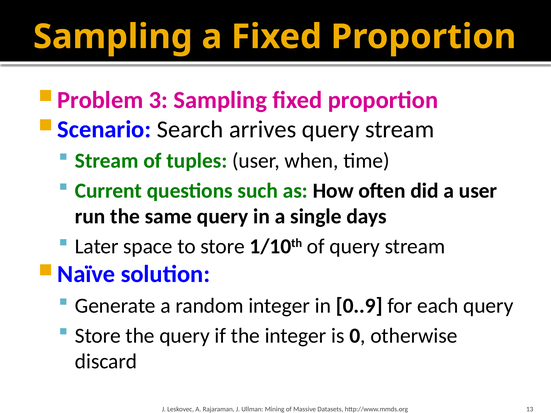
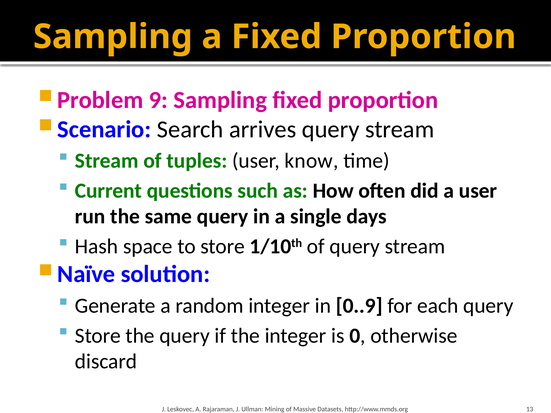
3: 3 -> 9
when: when -> know
Later: Later -> Hash
